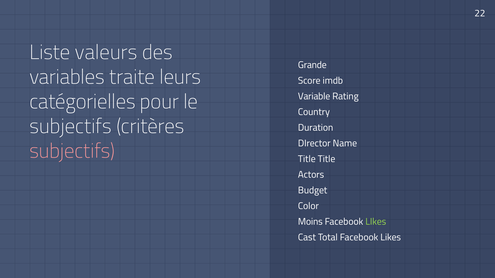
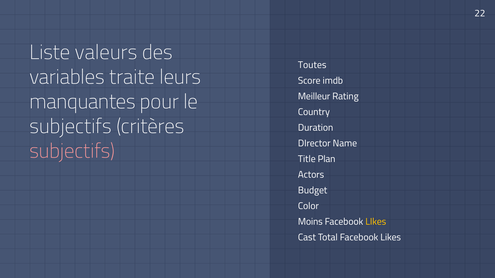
Grande: Grande -> Toutes
Variable: Variable -> Meilleur
catégorielles: catégorielles -> manquantes
Title Title: Title -> Plan
LIkes at (376, 222) colour: light green -> yellow
